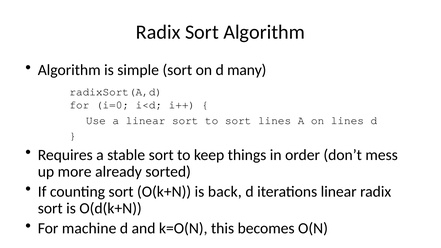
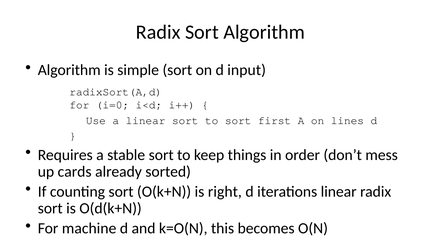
many: many -> input
sort lines: lines -> first
more: more -> cards
back: back -> right
